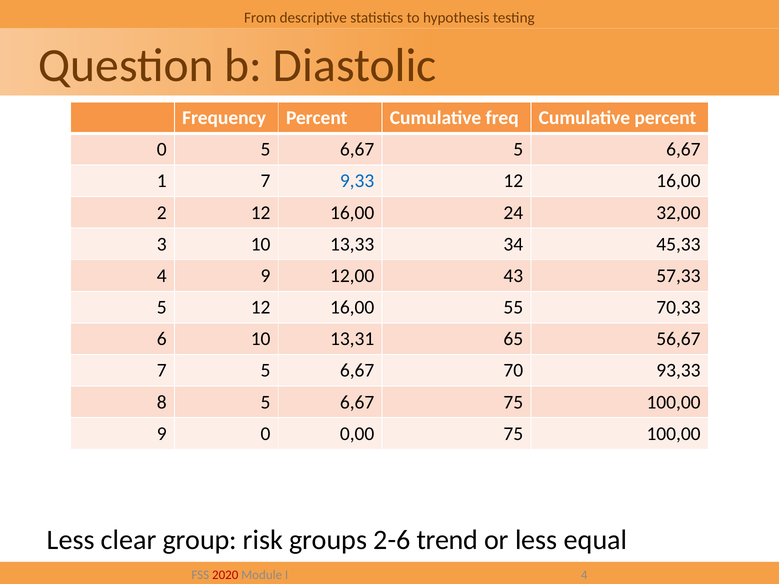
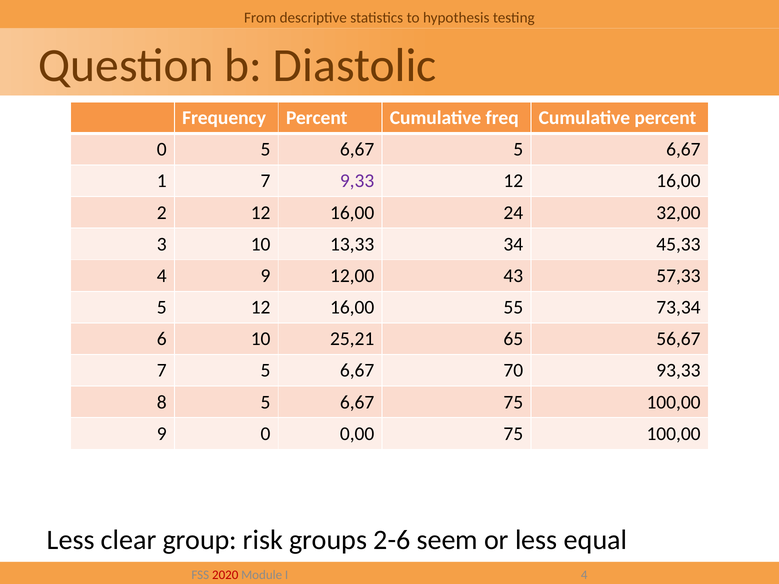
9,33 colour: blue -> purple
70,33: 70,33 -> 73,34
13,31: 13,31 -> 25,21
trend: trend -> seem
